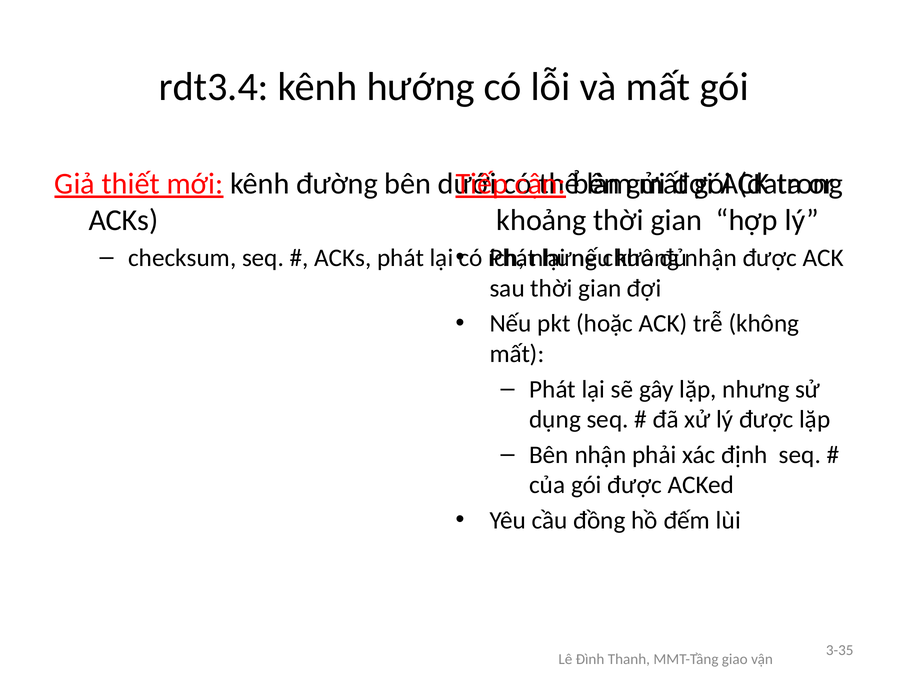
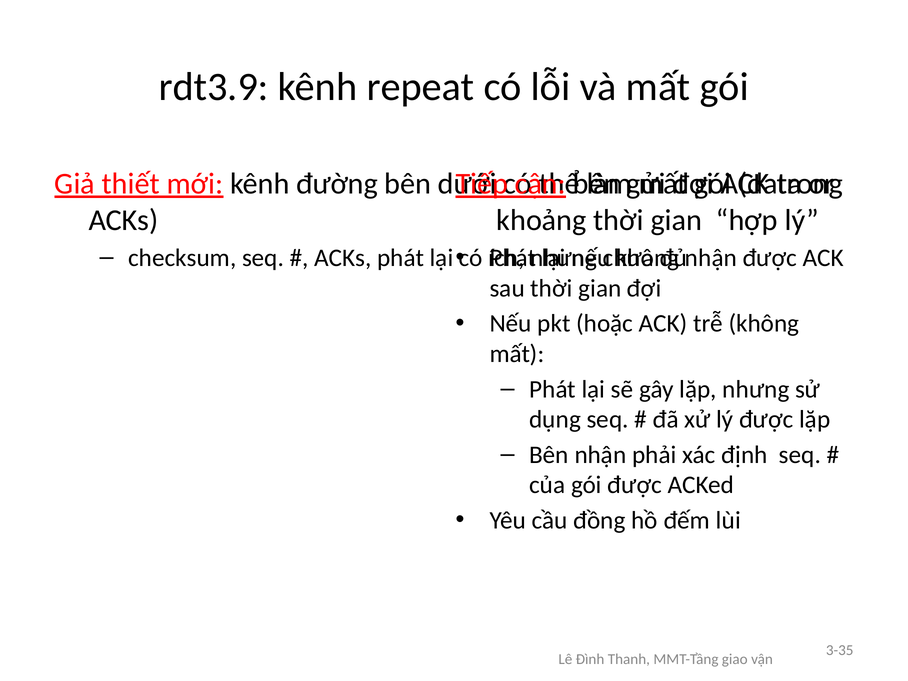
rdt3.4: rdt3.4 -> rdt3.9
hướng: hướng -> repeat
